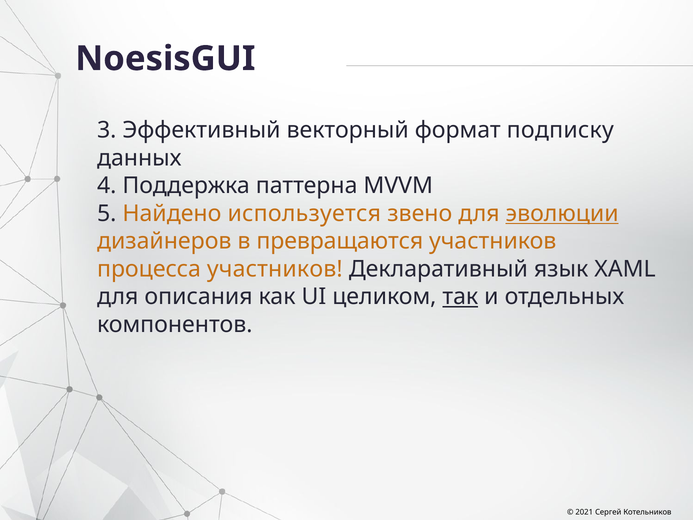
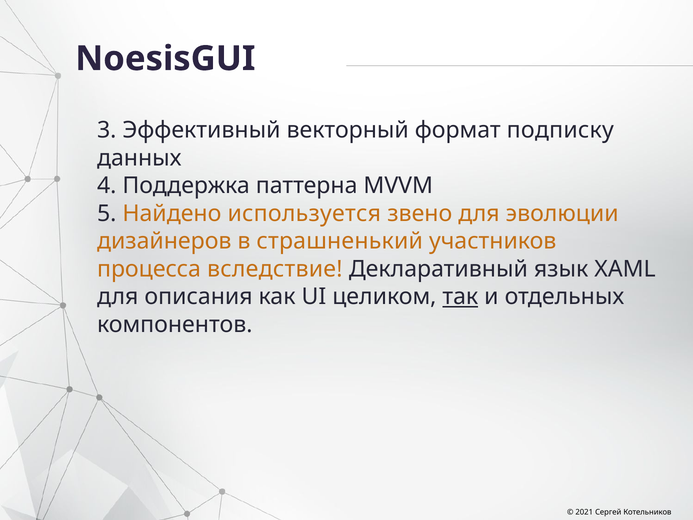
эволюции underline: present -> none
превращаются: превращаются -> страшненький
процесса участников: участников -> вследствие
